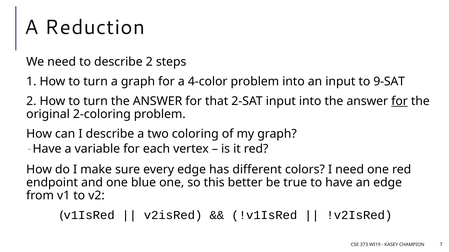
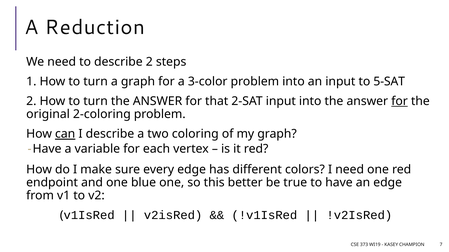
4-color: 4-color -> 3-color
9-SAT: 9-SAT -> 5-SAT
can underline: none -> present
